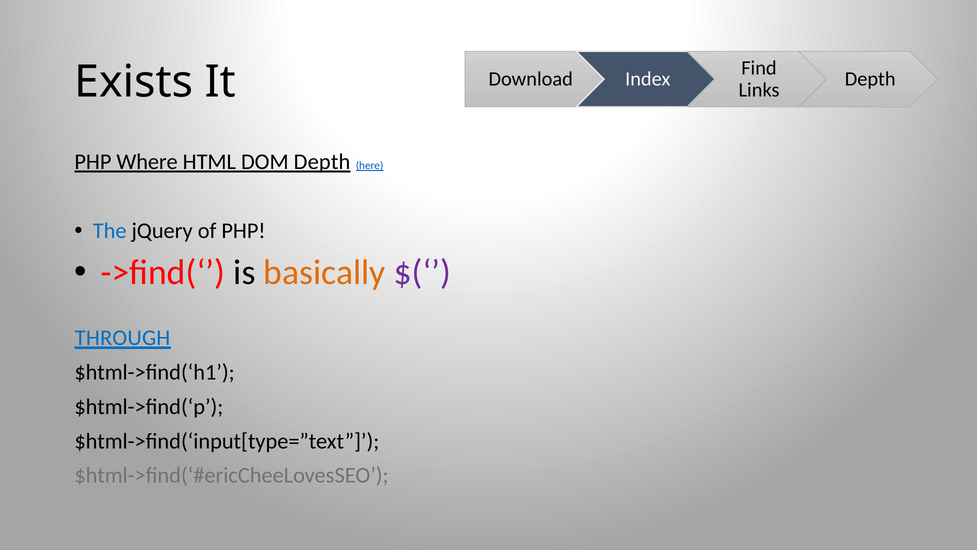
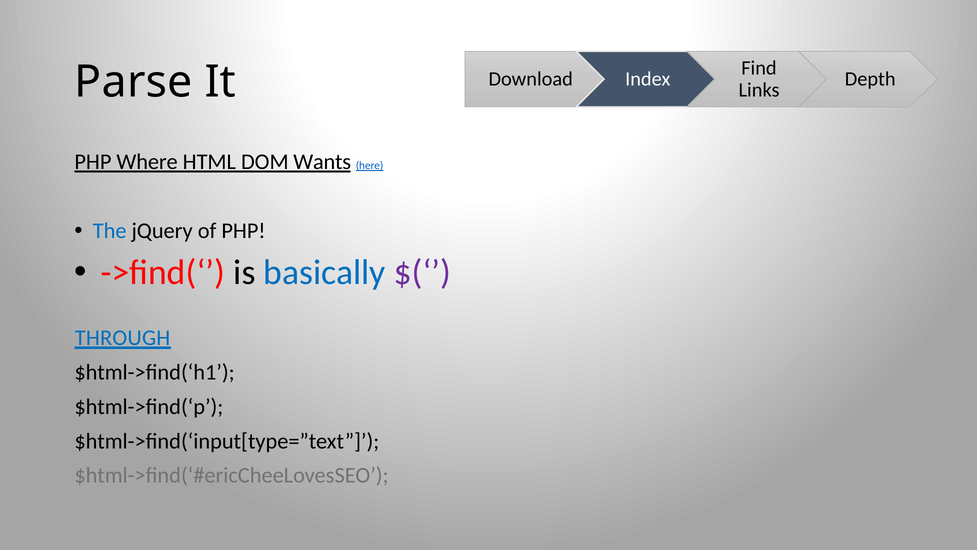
Exists: Exists -> Parse
DOM Depth: Depth -> Wants
basically colour: orange -> blue
